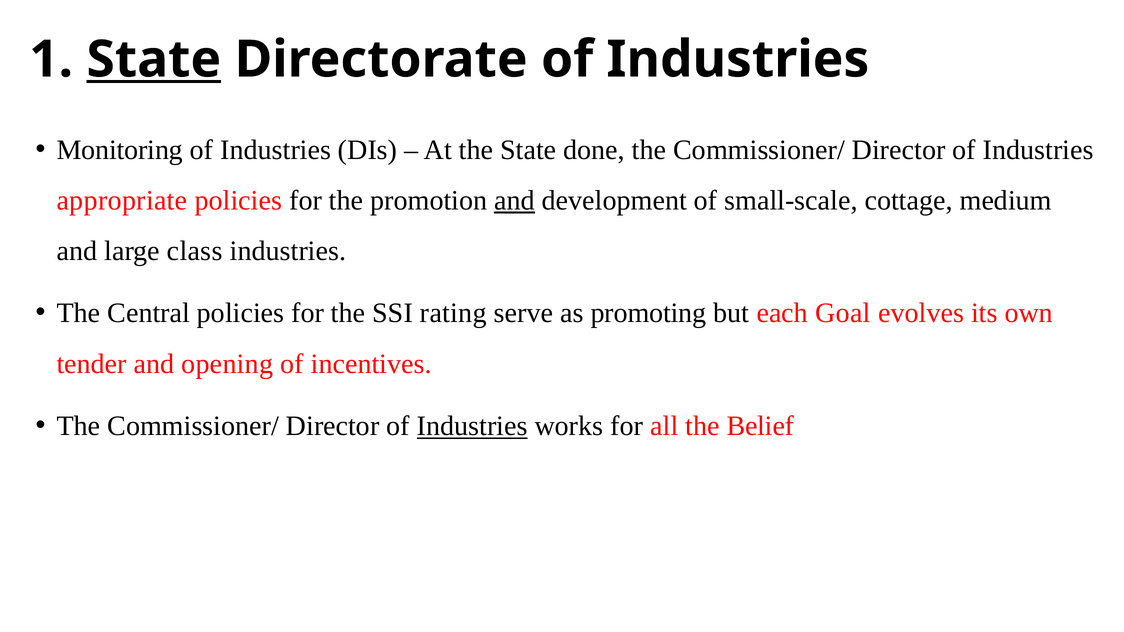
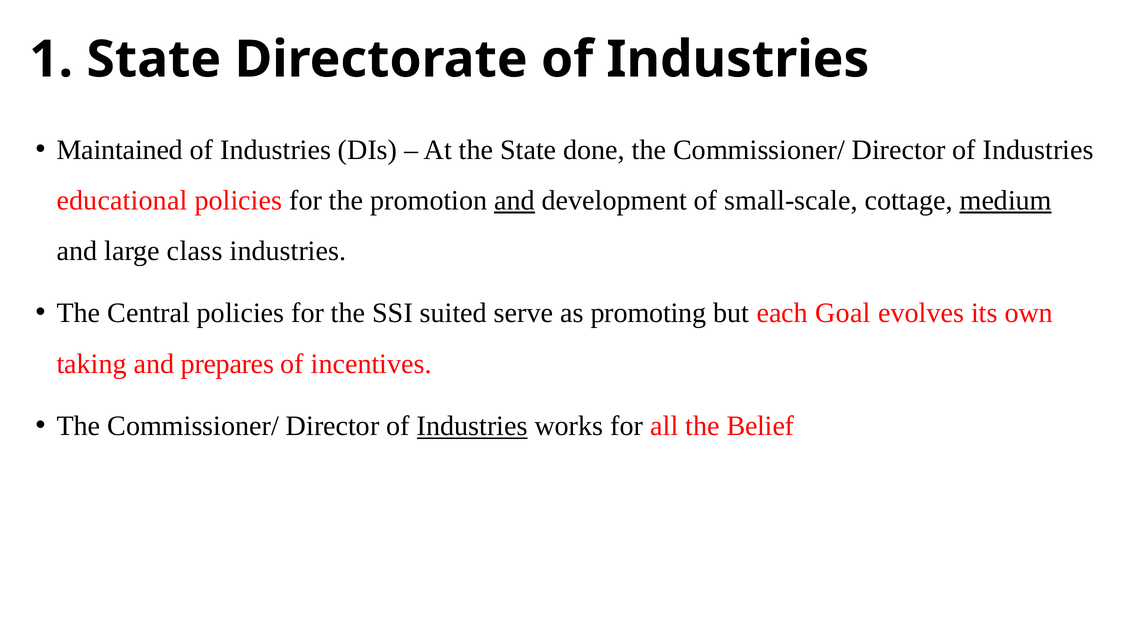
State at (154, 60) underline: present -> none
Monitoring: Monitoring -> Maintained
appropriate: appropriate -> educational
medium underline: none -> present
rating: rating -> suited
tender: tender -> taking
opening: opening -> prepares
